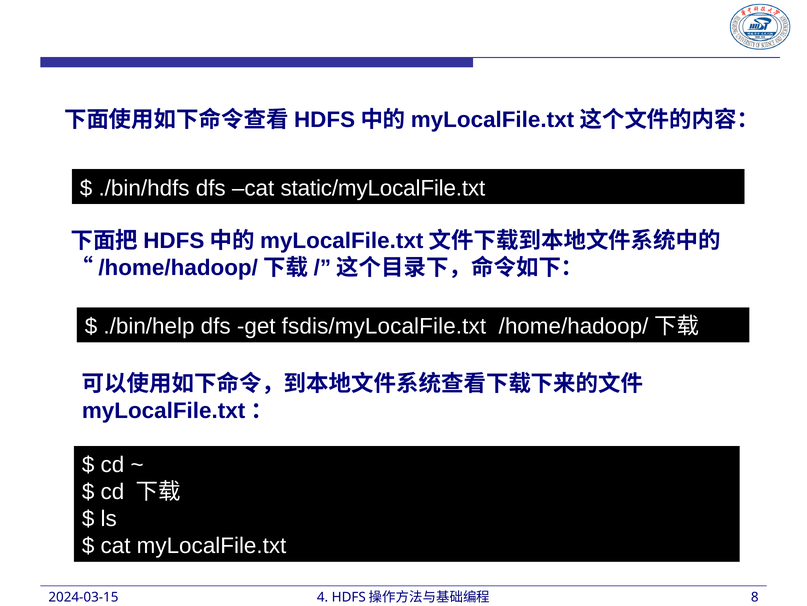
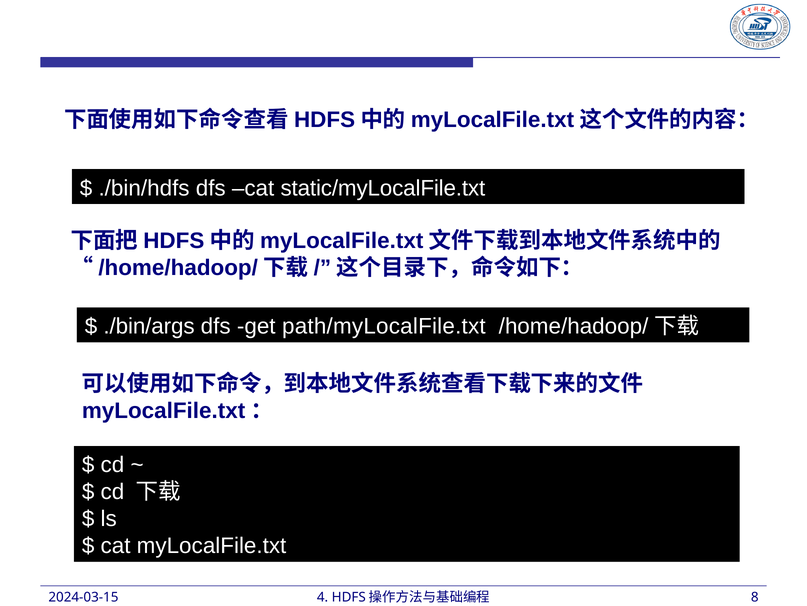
./bin/help: ./bin/help -> ./bin/args
fsdis/myLocalFile.txt: fsdis/myLocalFile.txt -> path/myLocalFile.txt
